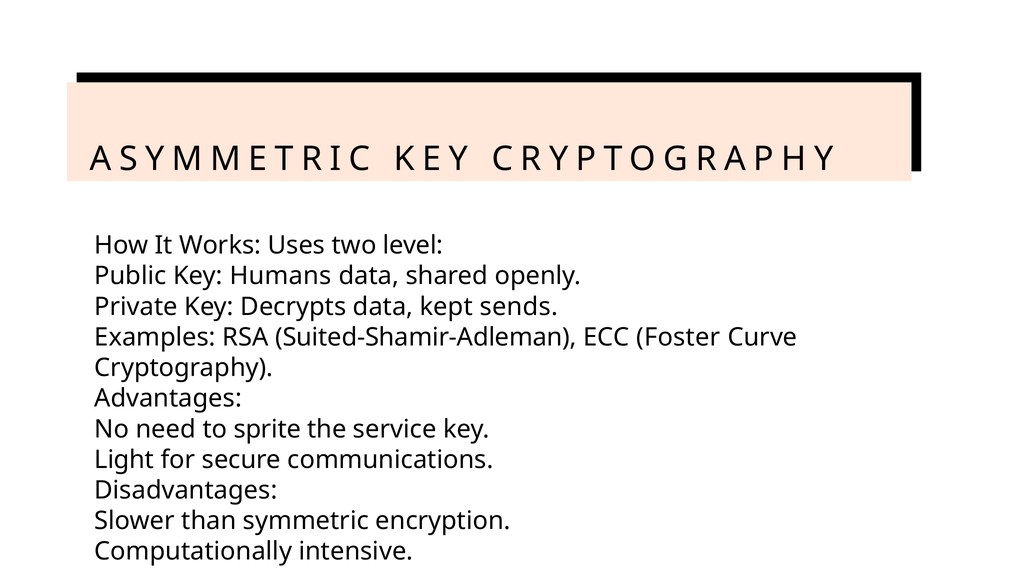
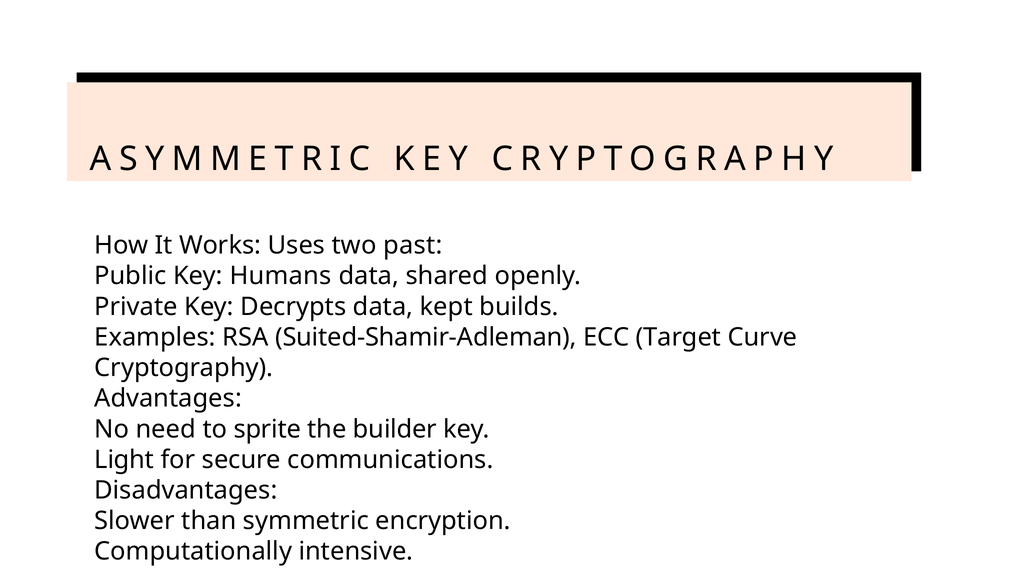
level: level -> past
sends: sends -> builds
Foster: Foster -> Target
service: service -> builder
